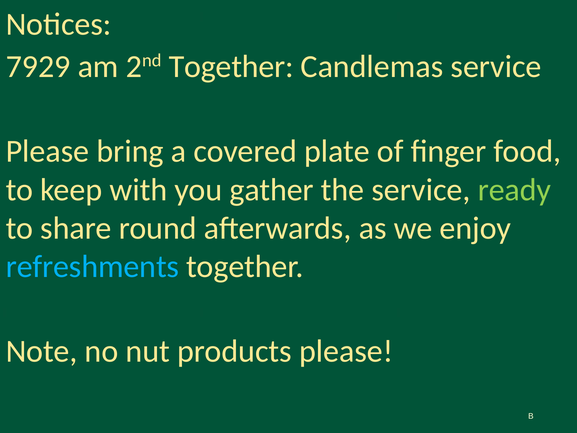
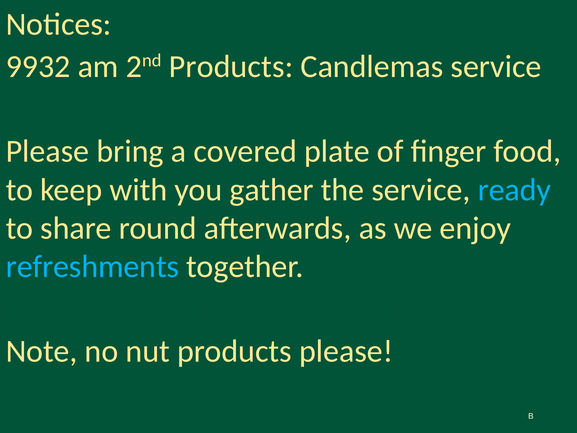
7929: 7929 -> 9932
2nd Together: Together -> Products
ready colour: light green -> light blue
